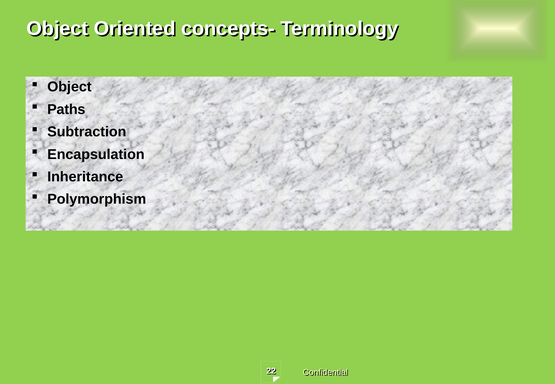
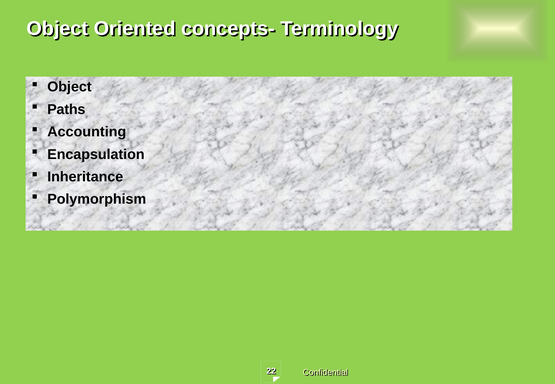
Subtraction: Subtraction -> Accounting
